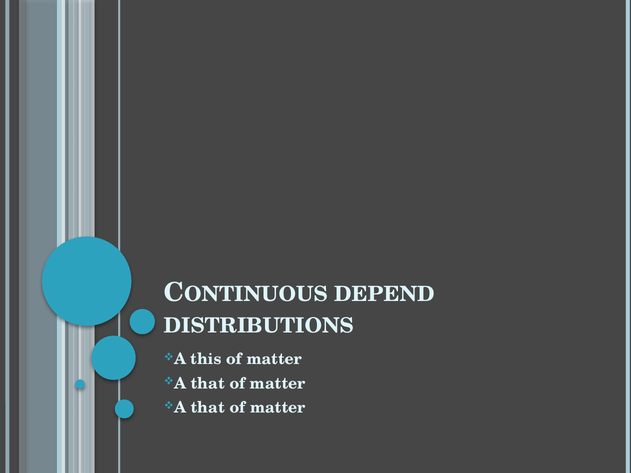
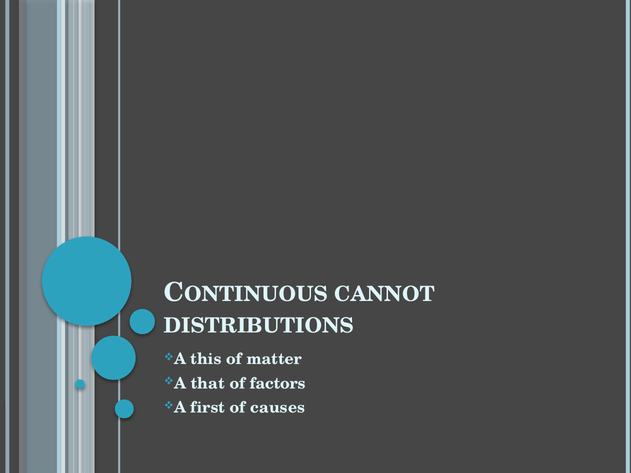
DEPEND: DEPEND -> CANNOT
matter at (278, 384): matter -> factors
that at (208, 408): that -> first
matter at (278, 408): matter -> causes
